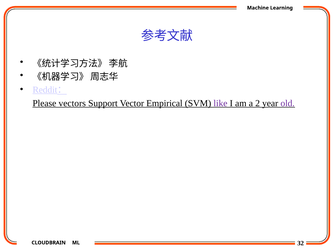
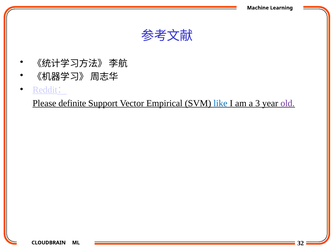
vectors: vectors -> definite
like colour: purple -> blue
2: 2 -> 3
